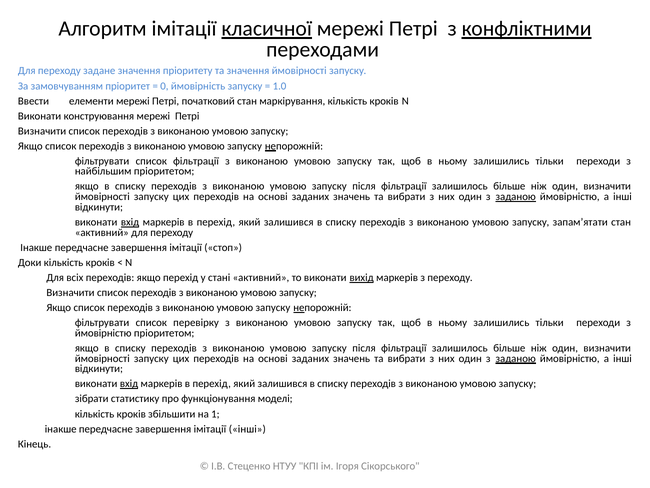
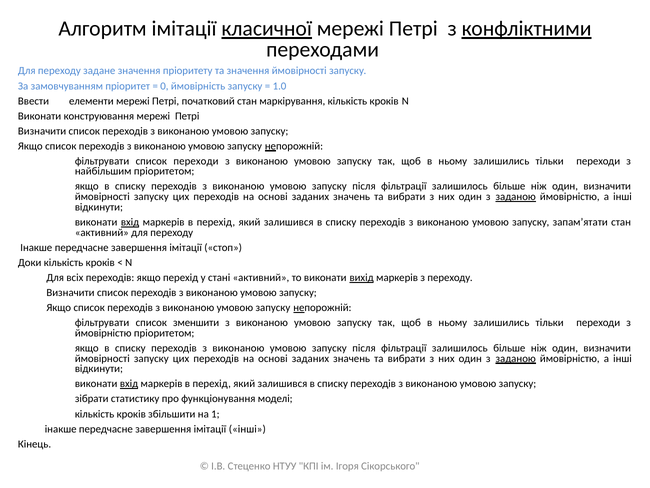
список фільтрації: фільтрації -> переходи
перевірку: перевірку -> зменшити
